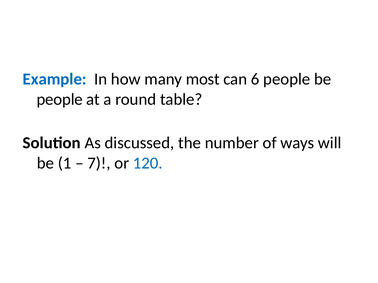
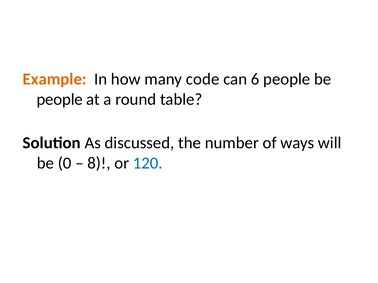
Example colour: blue -> orange
most: most -> code
1: 1 -> 0
7: 7 -> 8
